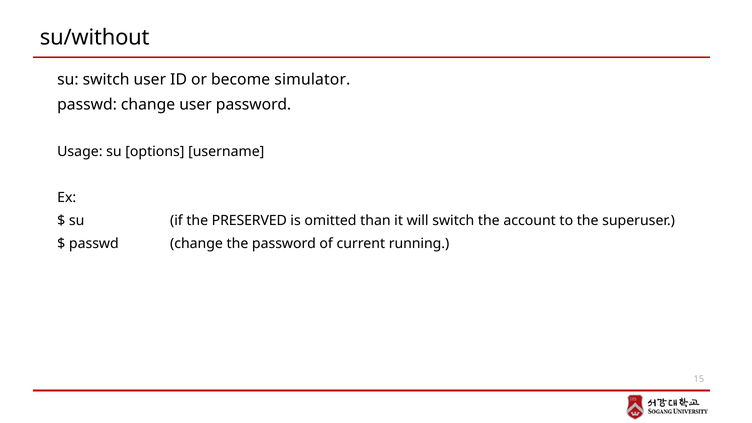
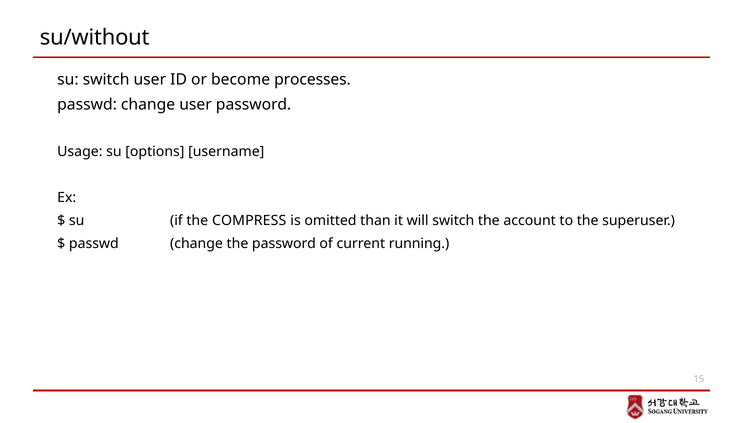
simulator: simulator -> processes
PRESERVED: PRESERVED -> COMPRESS
